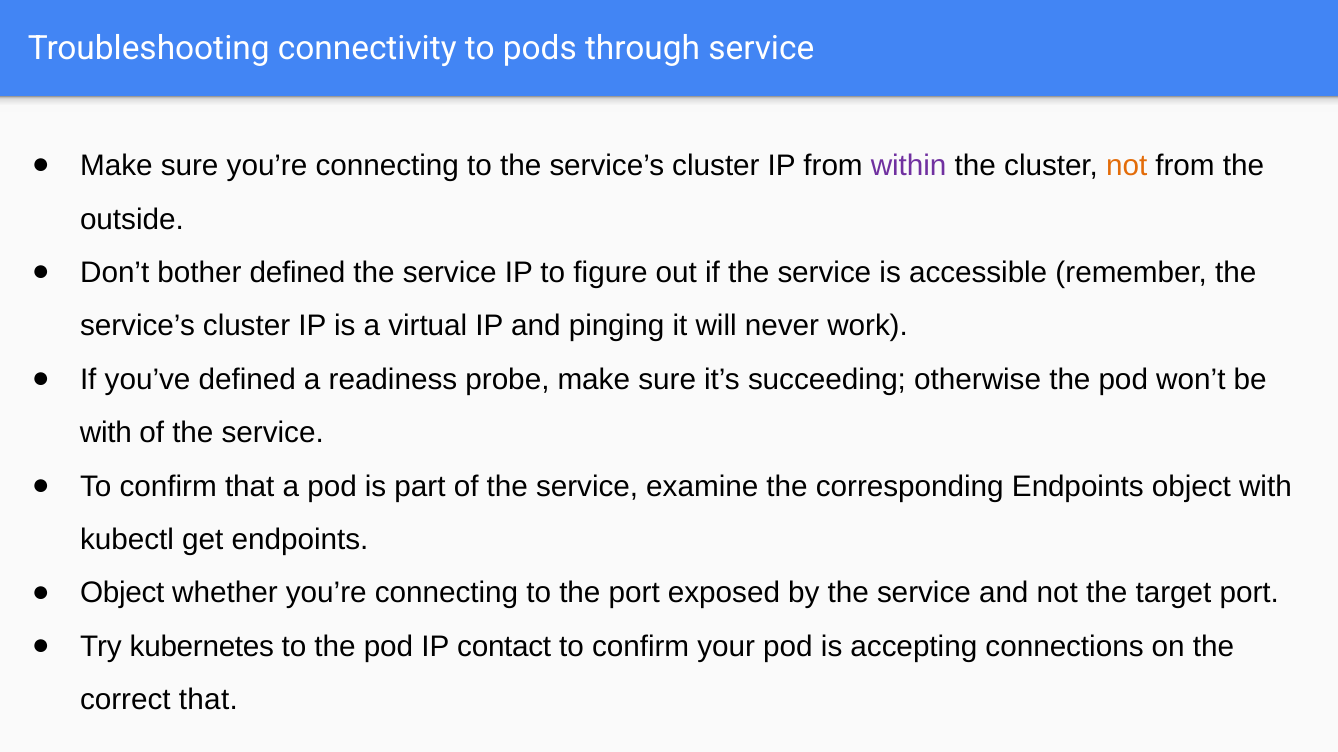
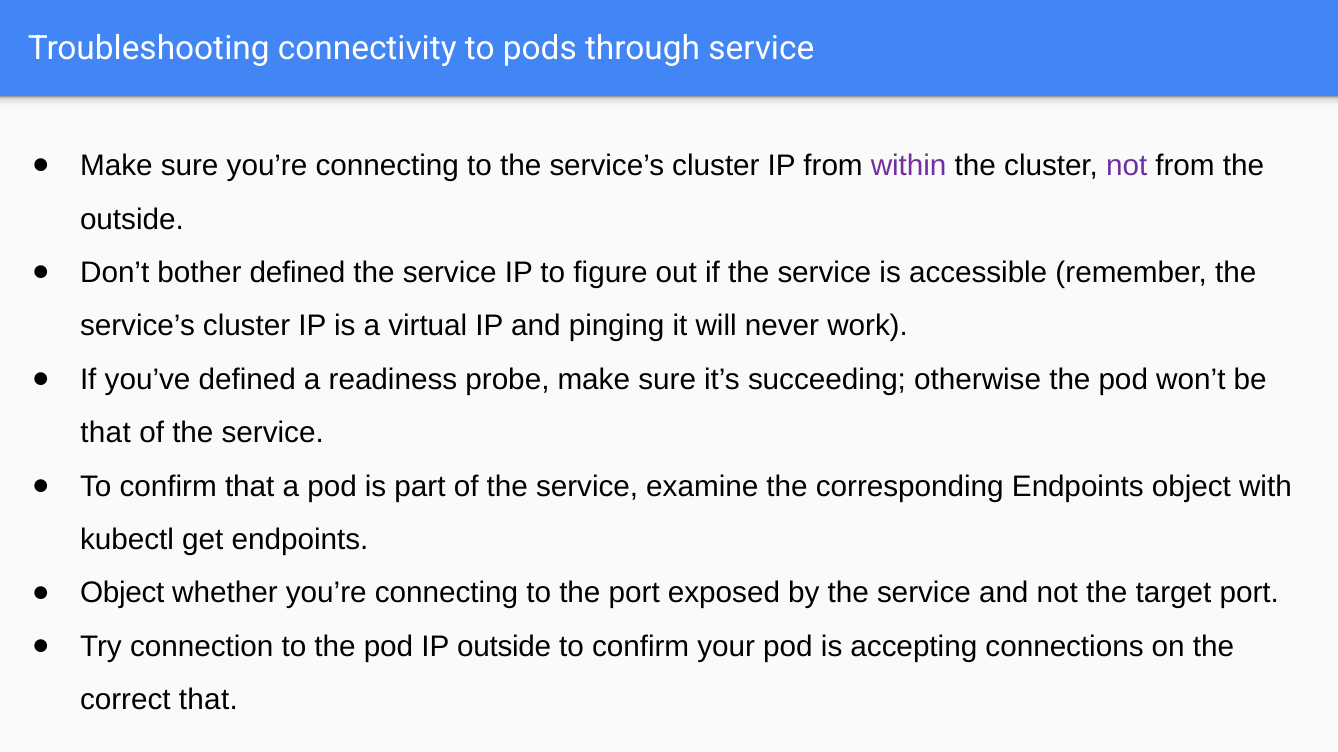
not at (1127, 166) colour: orange -> purple
with at (106, 433): with -> that
kubernetes: kubernetes -> connection
IP contact: contact -> outside
